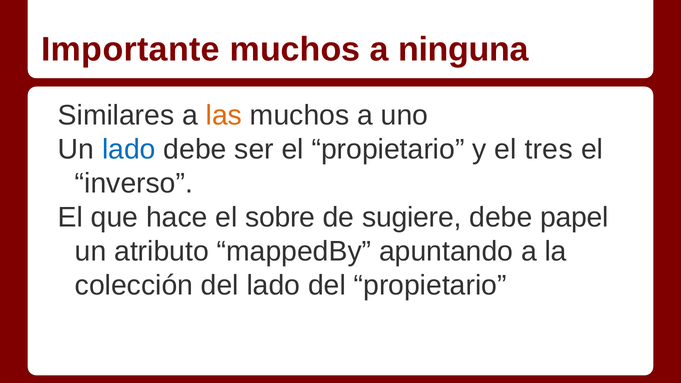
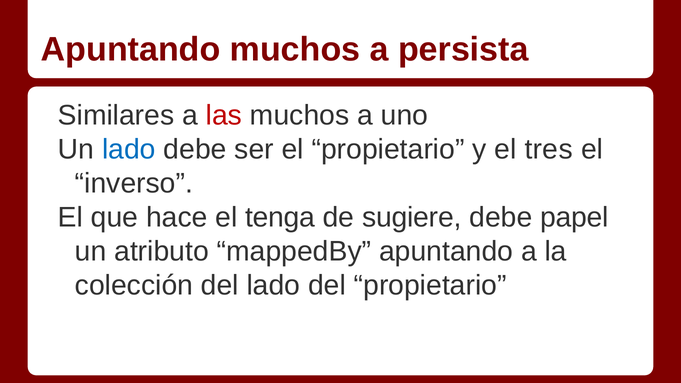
Importante at (130, 49): Importante -> Apuntando
ninguna: ninguna -> persista
las colour: orange -> red
sobre: sobre -> tenga
